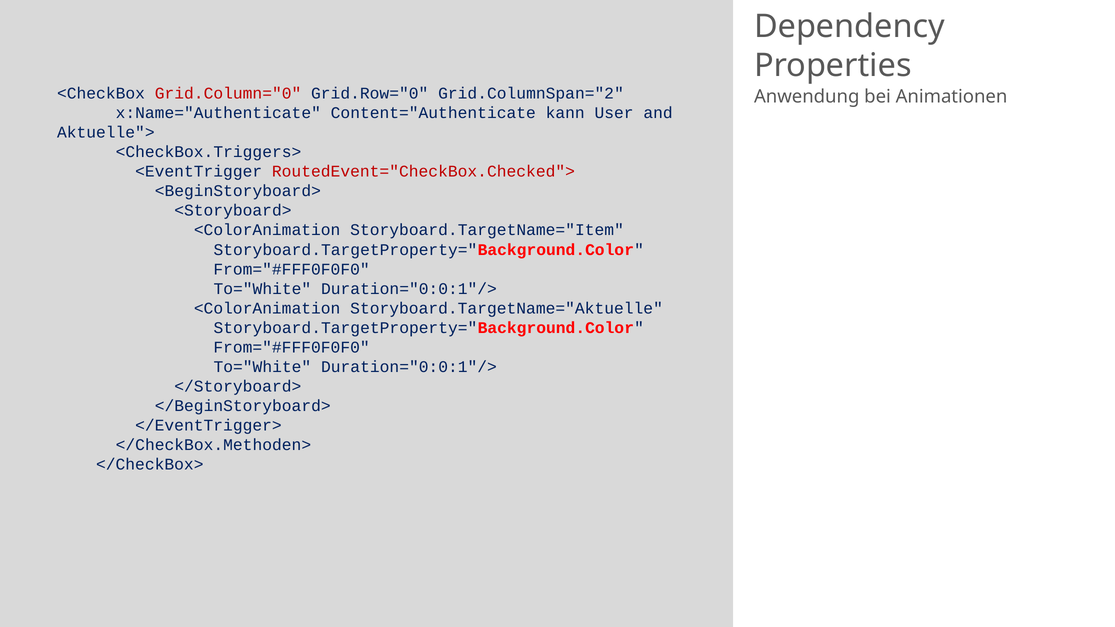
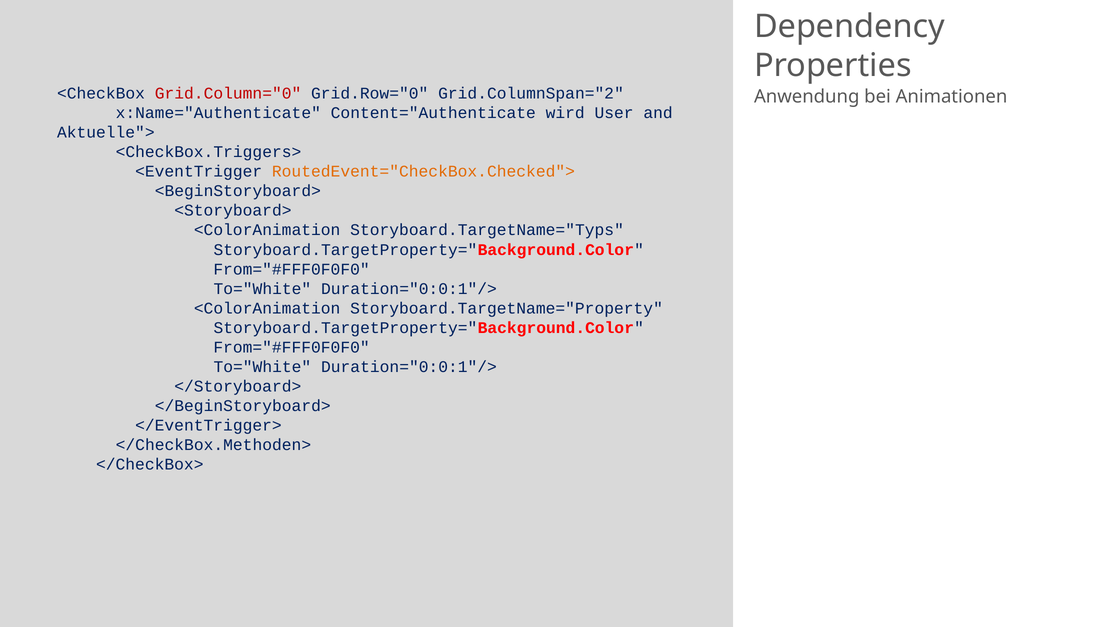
kann: kann -> wird
RoutedEvent="CheckBox.Checked"> colour: red -> orange
Storyboard.TargetName="Item: Storyboard.TargetName="Item -> Storyboard.TargetName="Typs
Storyboard.TargetName="Aktuelle: Storyboard.TargetName="Aktuelle -> Storyboard.TargetName="Property
